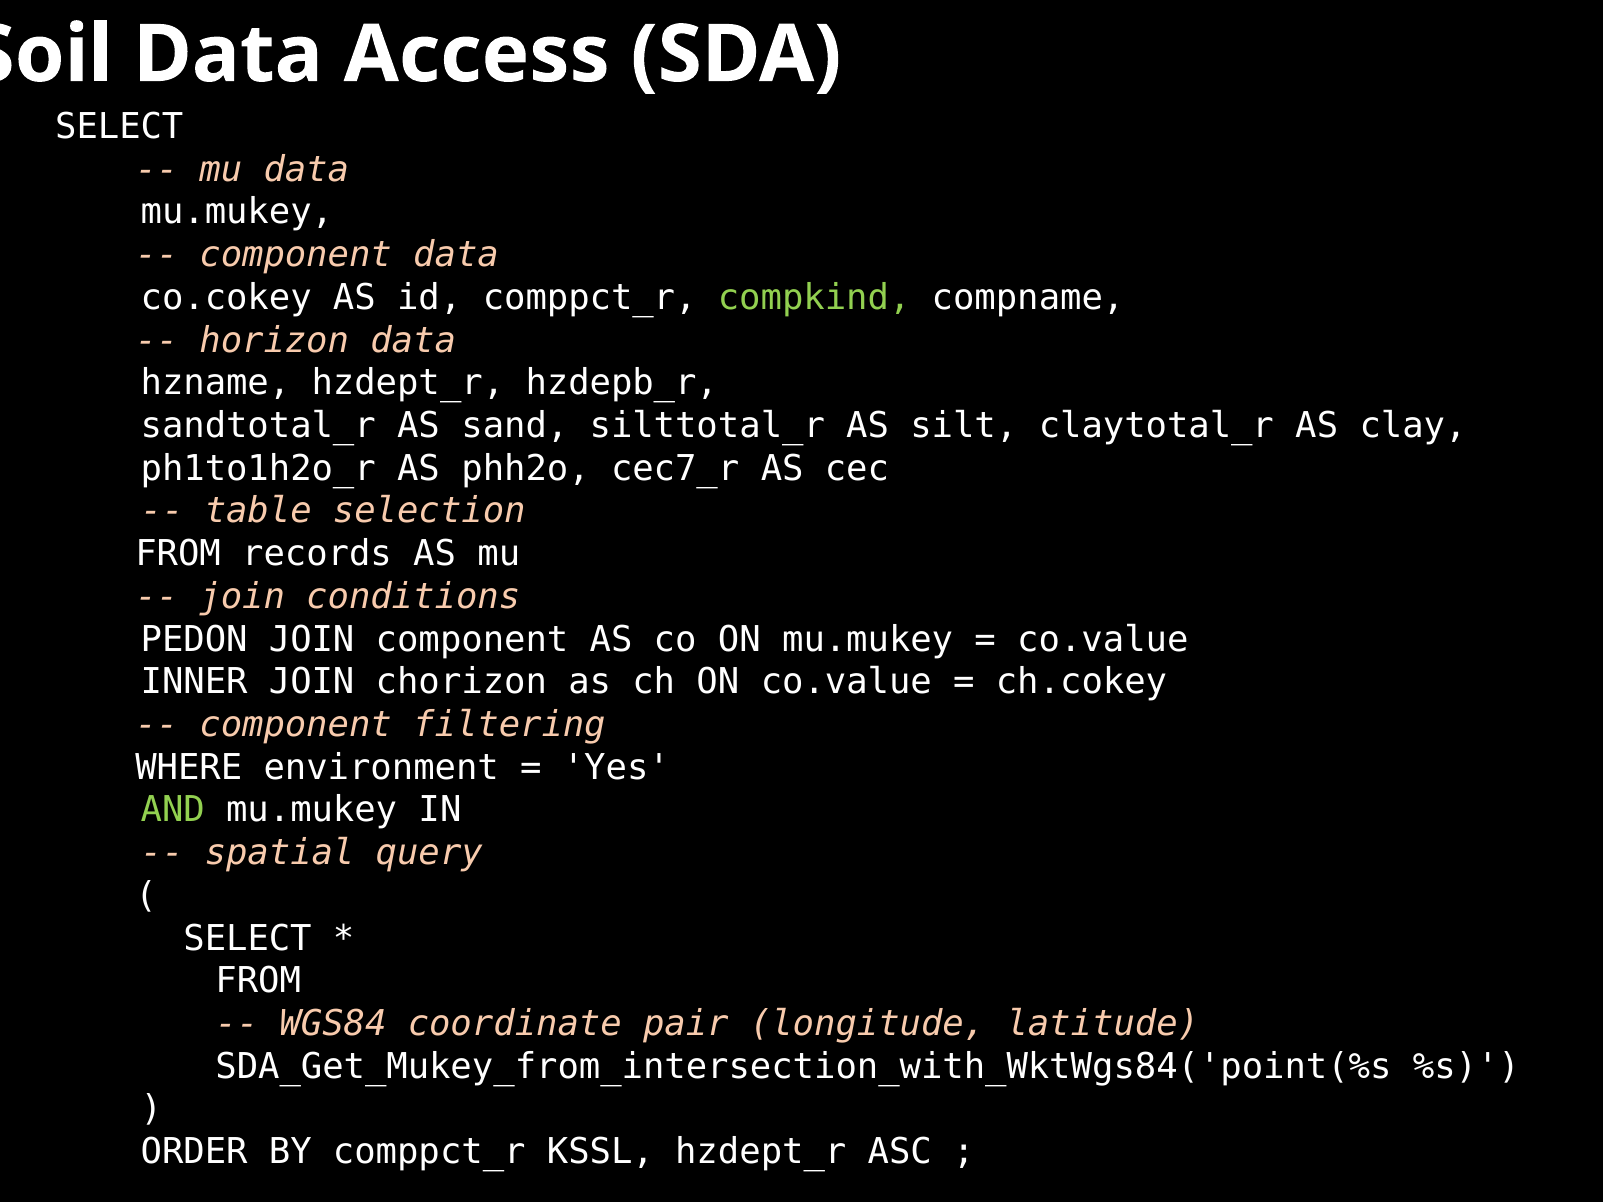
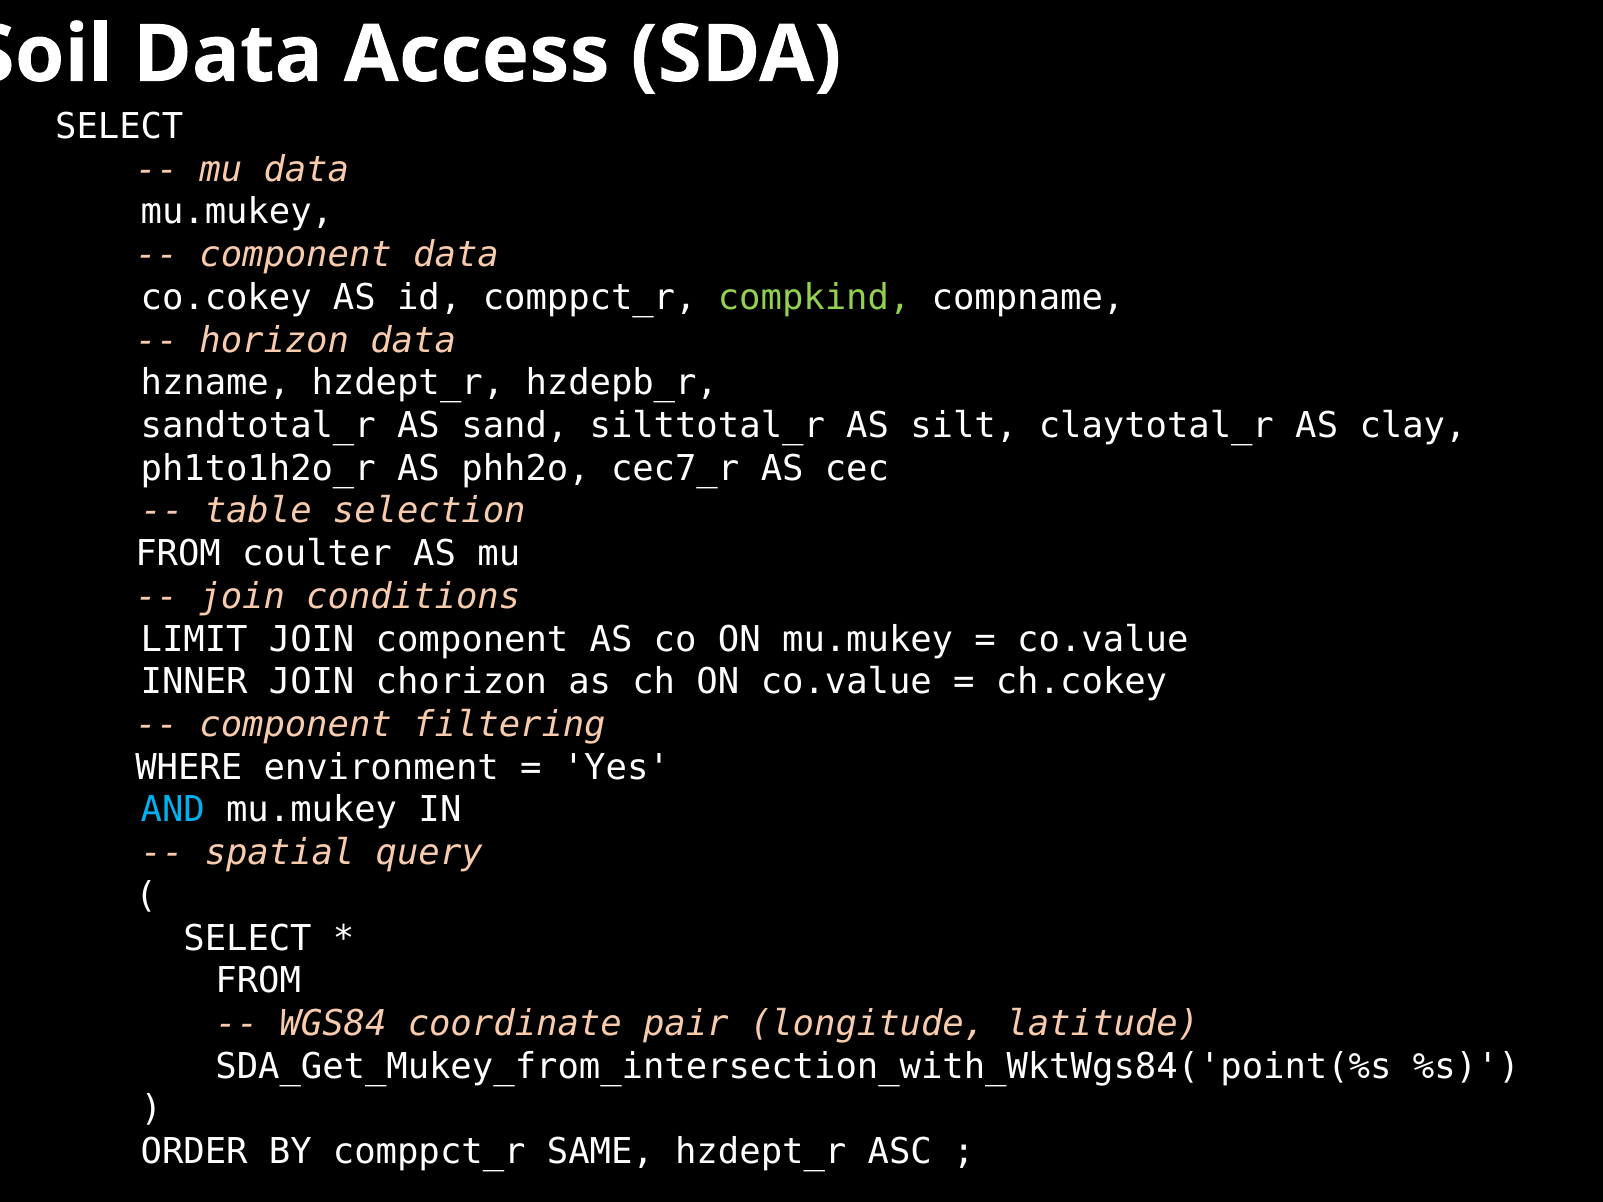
records: records -> coulter
PEDON: PEDON -> LIMIT
AND colour: light green -> light blue
KSSL: KSSL -> SAME
